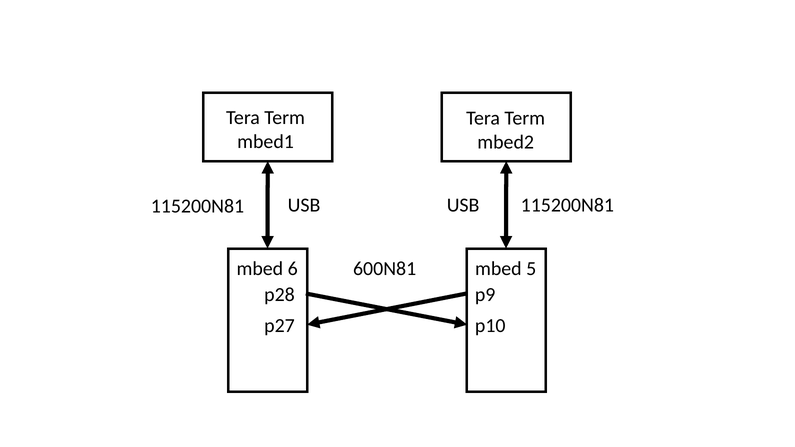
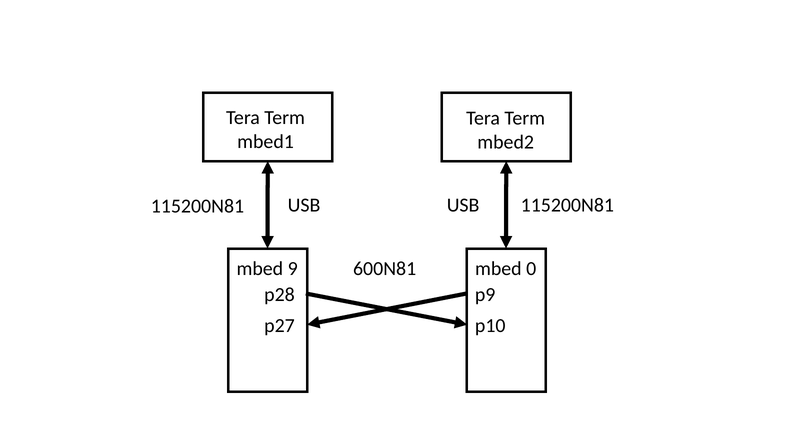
6: 6 -> 9
5: 5 -> 0
